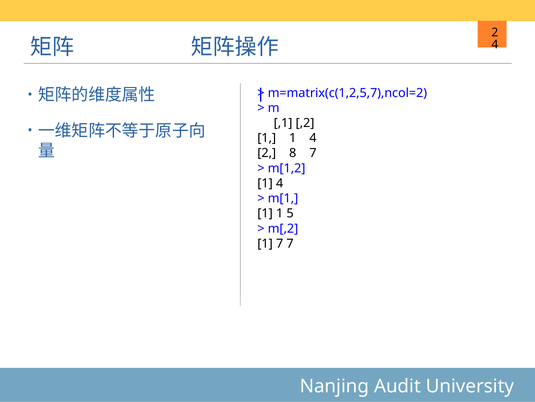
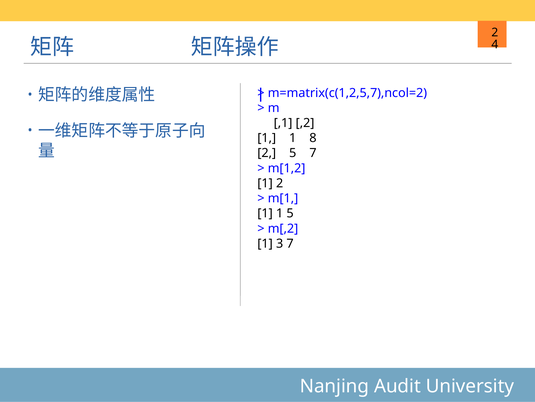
1 1 4: 4 -> 8
2 8: 8 -> 5
4 at (280, 183): 4 -> 2
1 7: 7 -> 3
